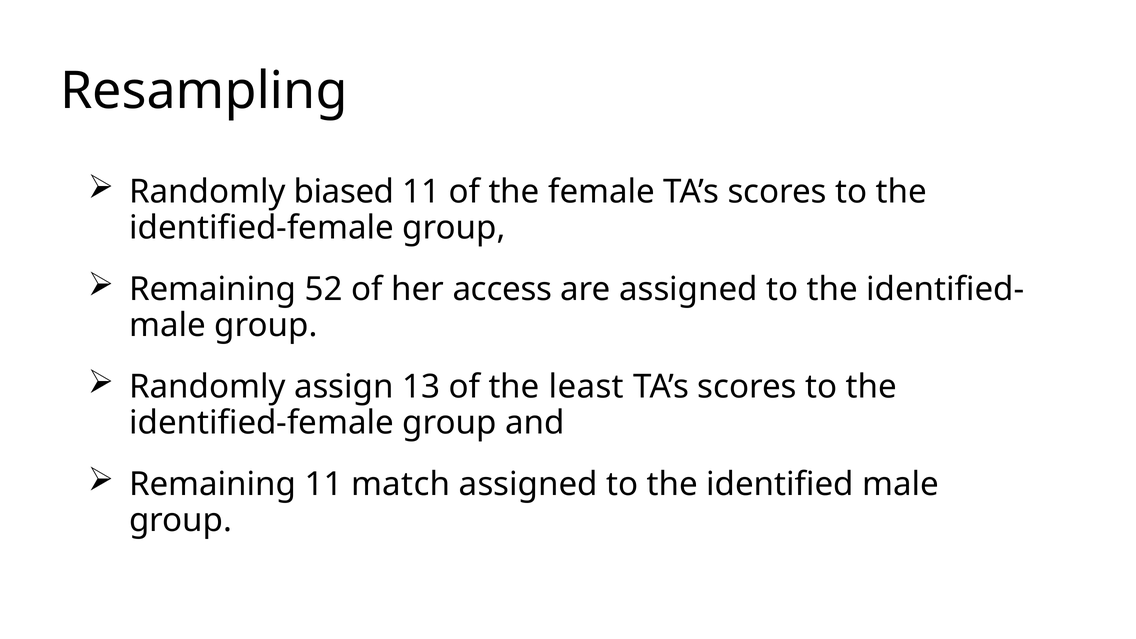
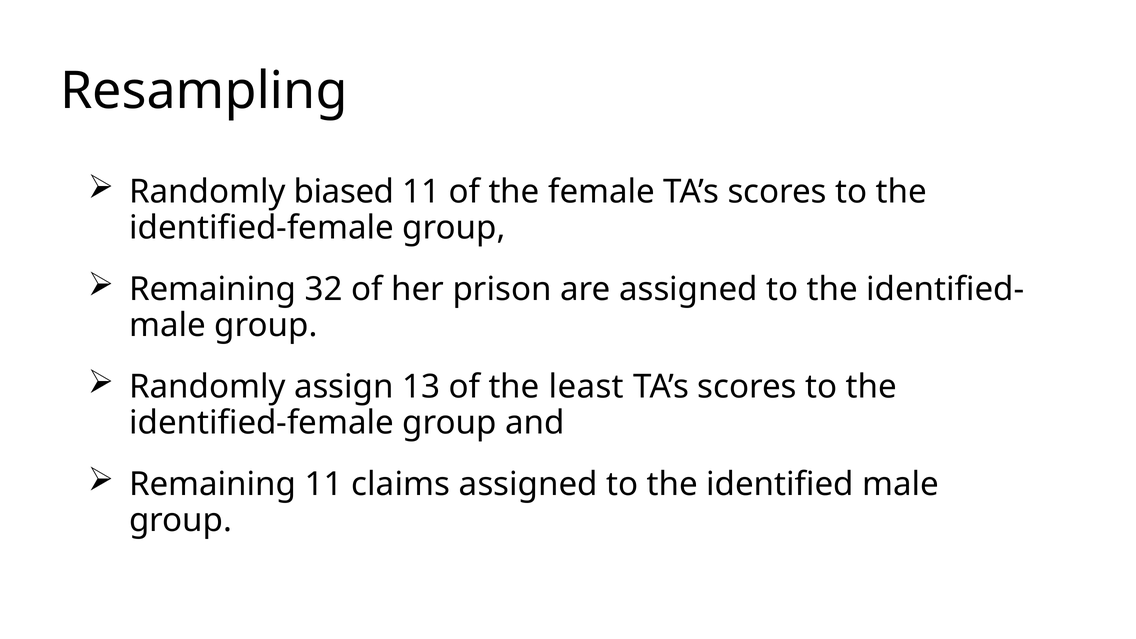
52: 52 -> 32
access: access -> prison
match: match -> claims
